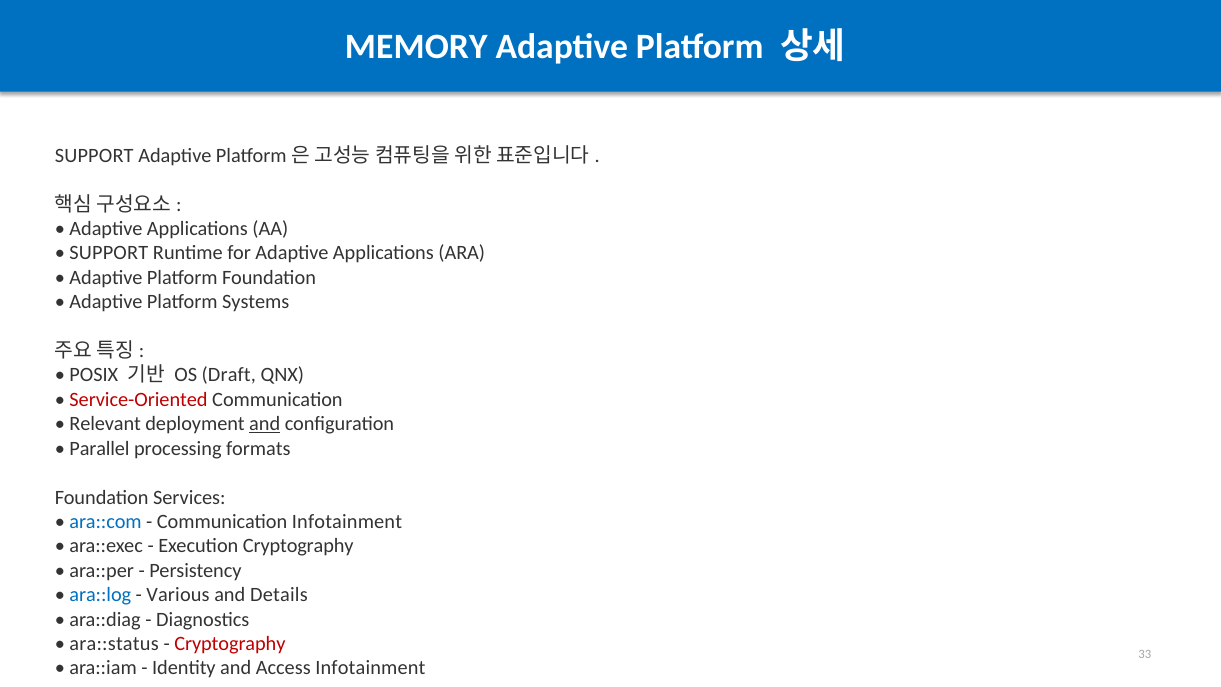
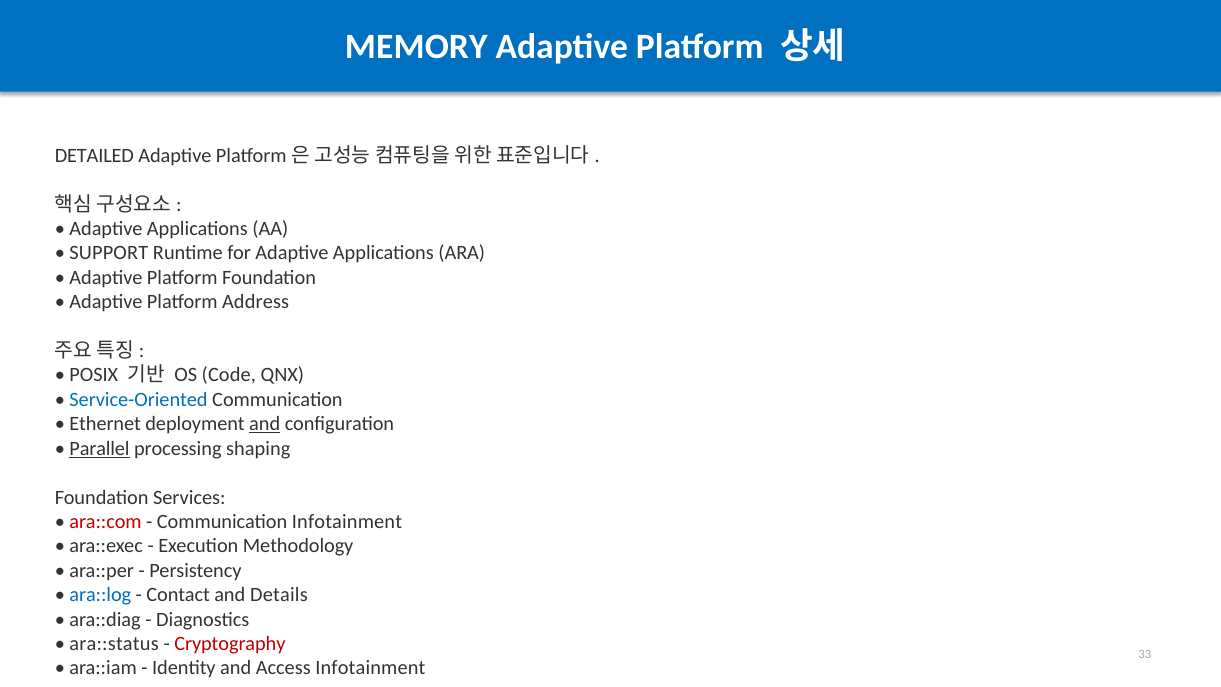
SUPPORT at (94, 155): SUPPORT -> DETAILED
Systems: Systems -> Address
Draft: Draft -> Code
Service-Oriented colour: red -> blue
Relevant: Relevant -> Ethernet
Parallel underline: none -> present
formats: formats -> shaping
ara::com colour: blue -> red
Execution Cryptography: Cryptography -> Methodology
Various: Various -> Contact
